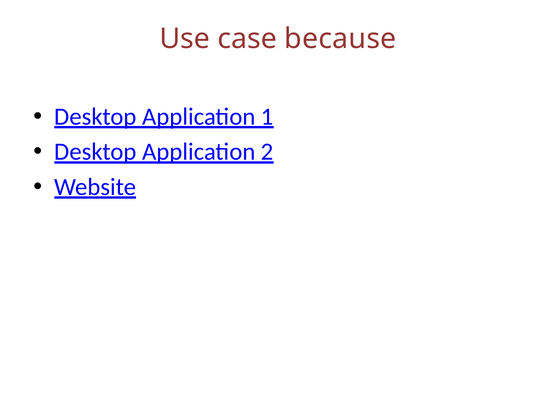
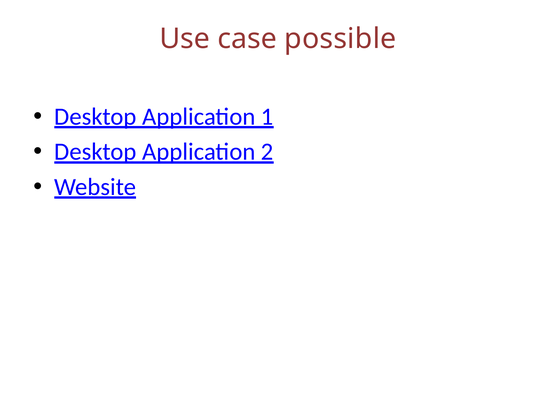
because: because -> possible
